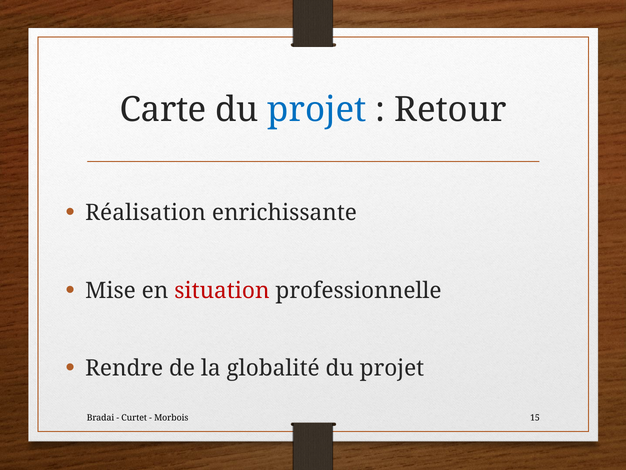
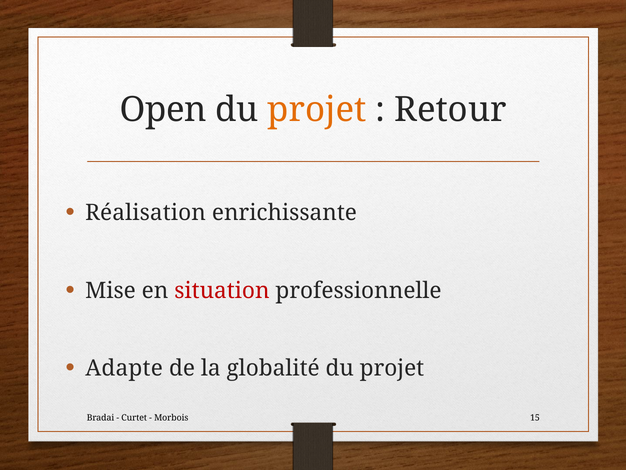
Carte: Carte -> Open
projet at (317, 110) colour: blue -> orange
Rendre: Rendre -> Adapte
